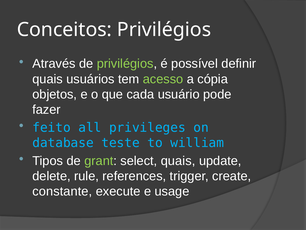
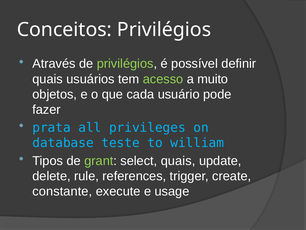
cópia: cópia -> muito
feito: feito -> prata
